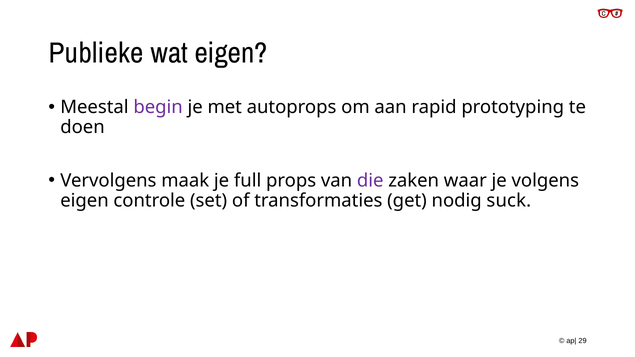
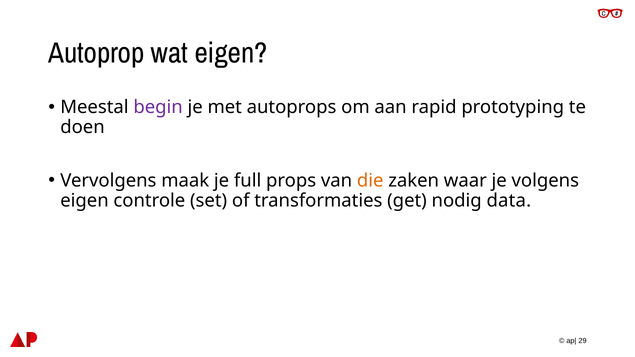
Publieke: Publieke -> Autoprop
die colour: purple -> orange
suck: suck -> data
